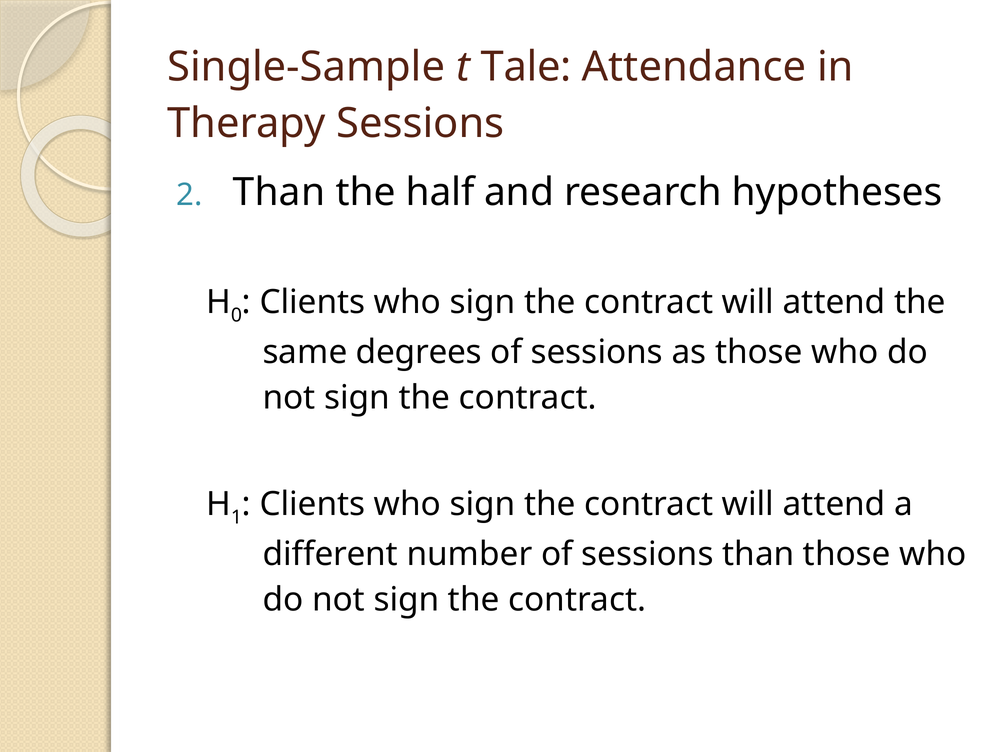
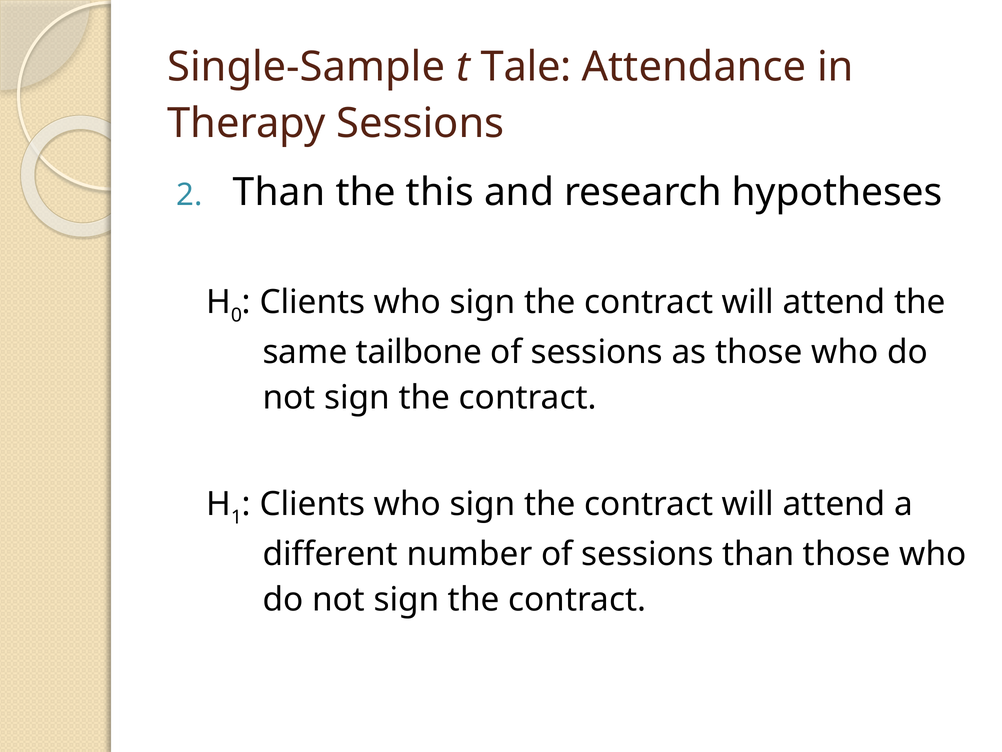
half: half -> this
degrees: degrees -> tailbone
